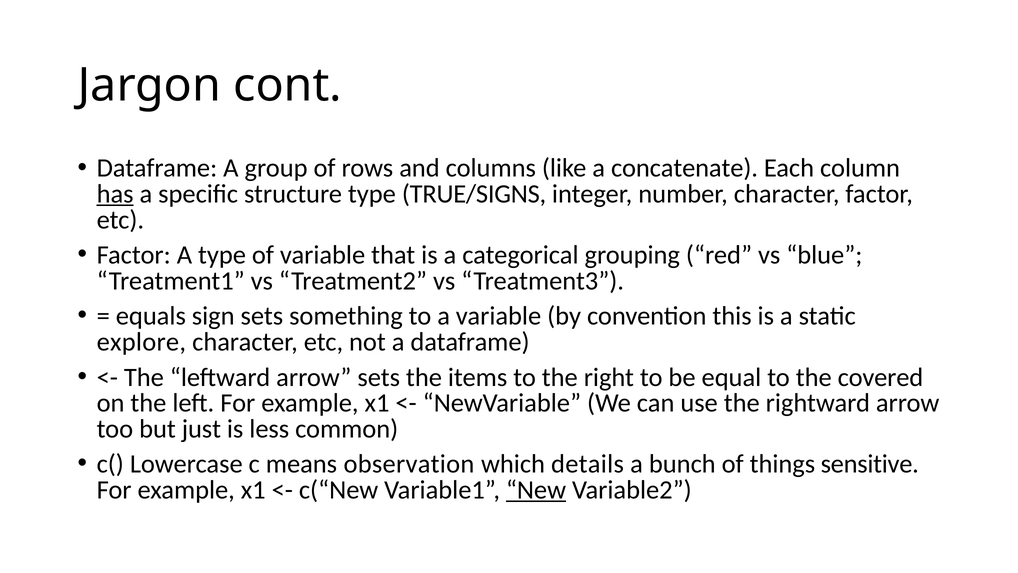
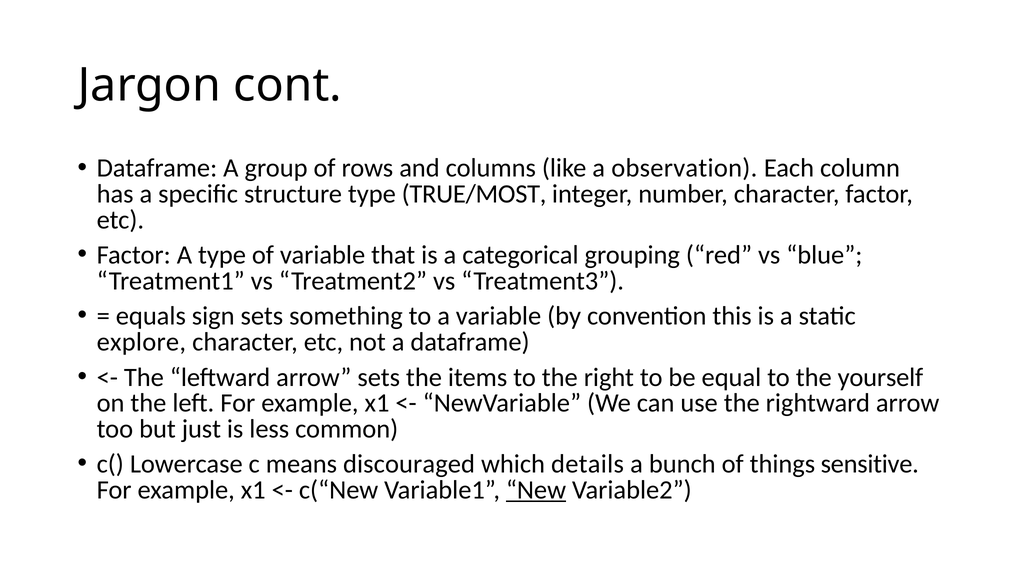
concatenate: concatenate -> observation
has underline: present -> none
TRUE/SIGNS: TRUE/SIGNS -> TRUE/MOST
covered: covered -> yourself
observation: observation -> discouraged
